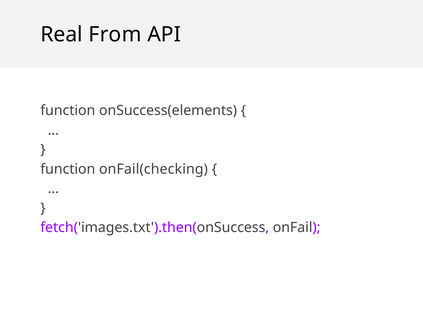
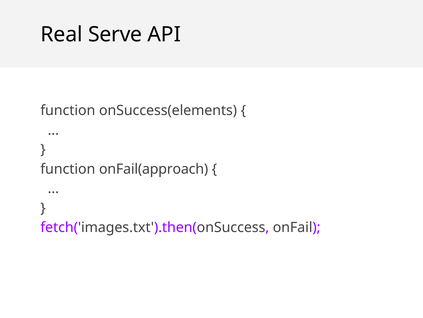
From: From -> Serve
onFail(checking: onFail(checking -> onFail(approach
